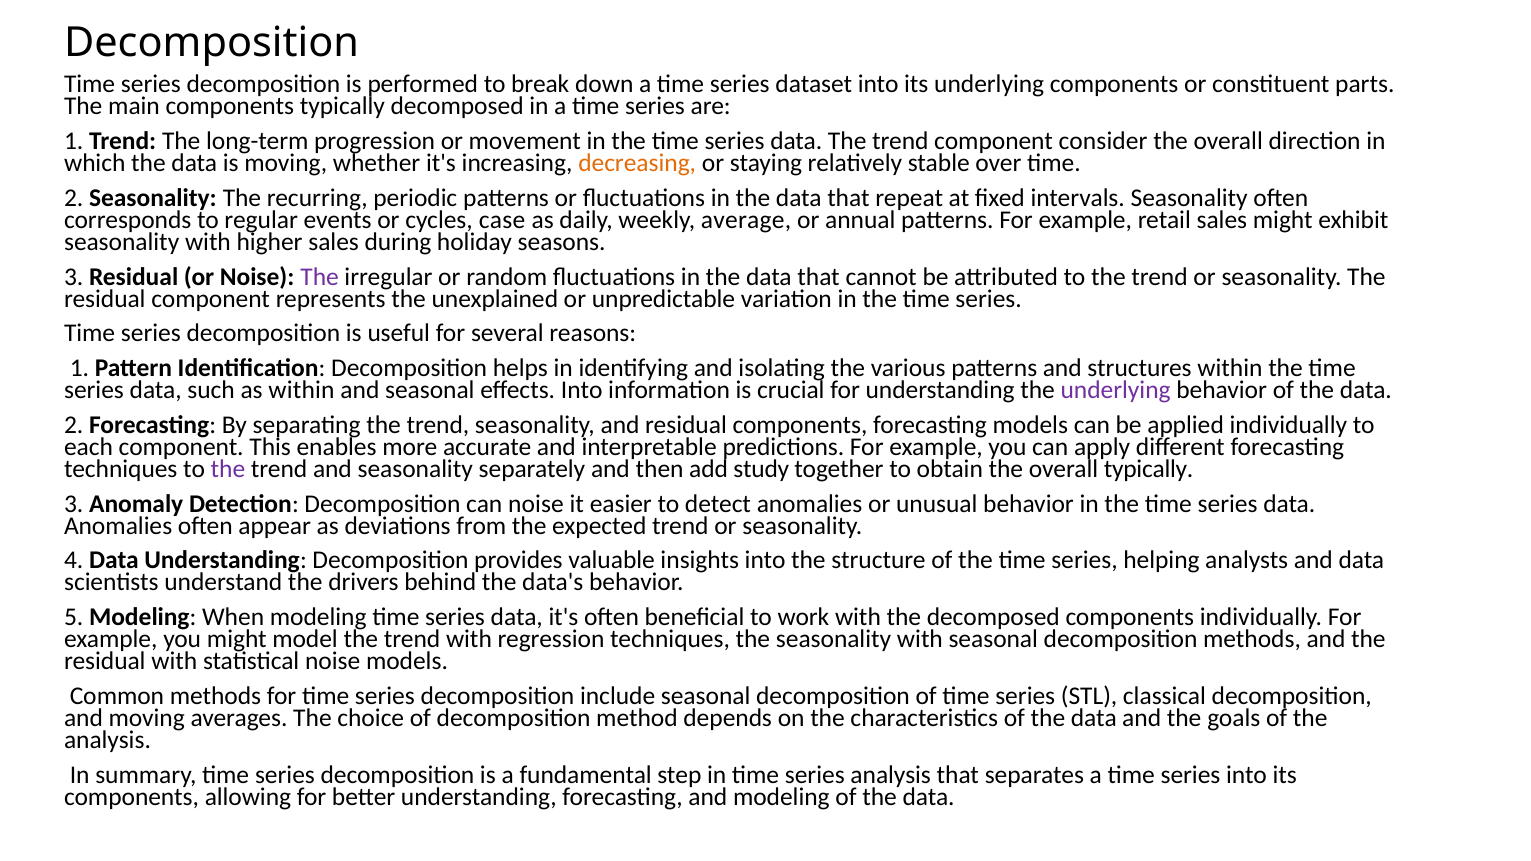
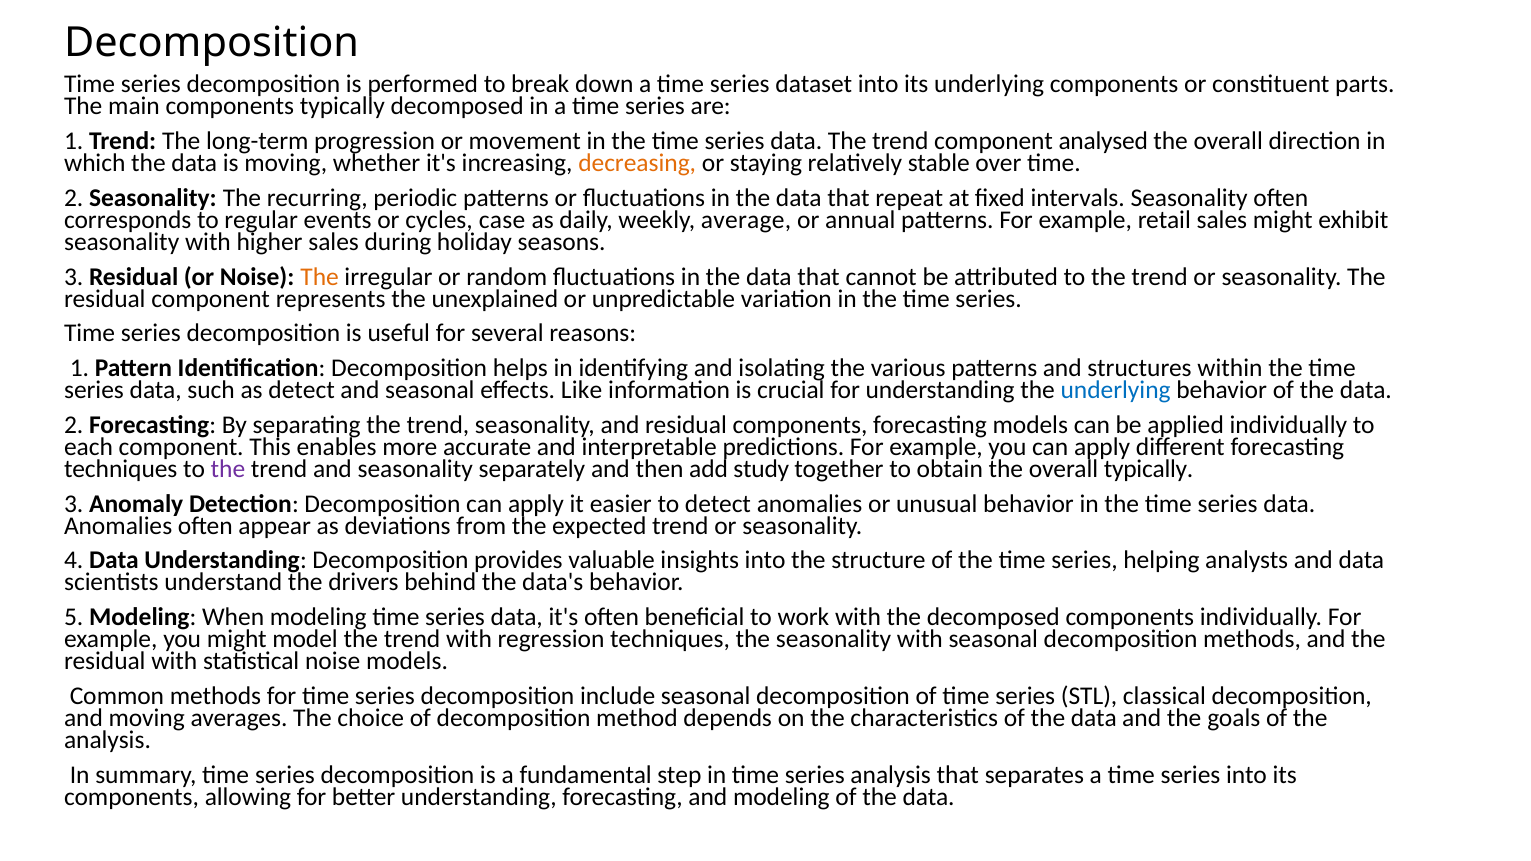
consider: consider -> analysed
The at (320, 277) colour: purple -> orange
as within: within -> detect
effects Into: Into -> Like
underlying at (1116, 390) colour: purple -> blue
Decomposition can noise: noise -> apply
